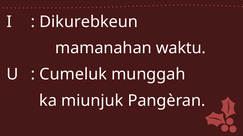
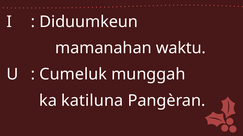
Dikurebkeun: Dikurebkeun -> Diduumkeun
miunjuk: miunjuk -> katiluna
